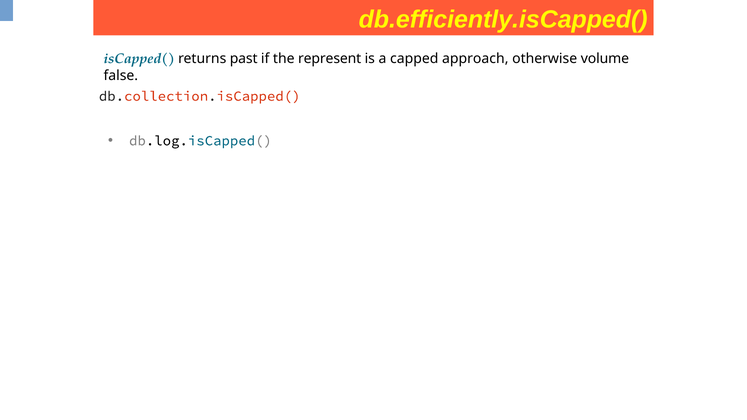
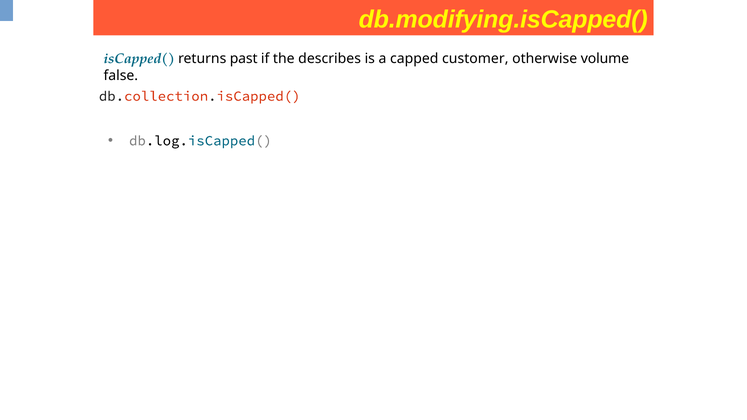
db.efficiently.isCapped(: db.efficiently.isCapped( -> db.modifying.isCapped(
represent: represent -> describes
approach: approach -> customer
